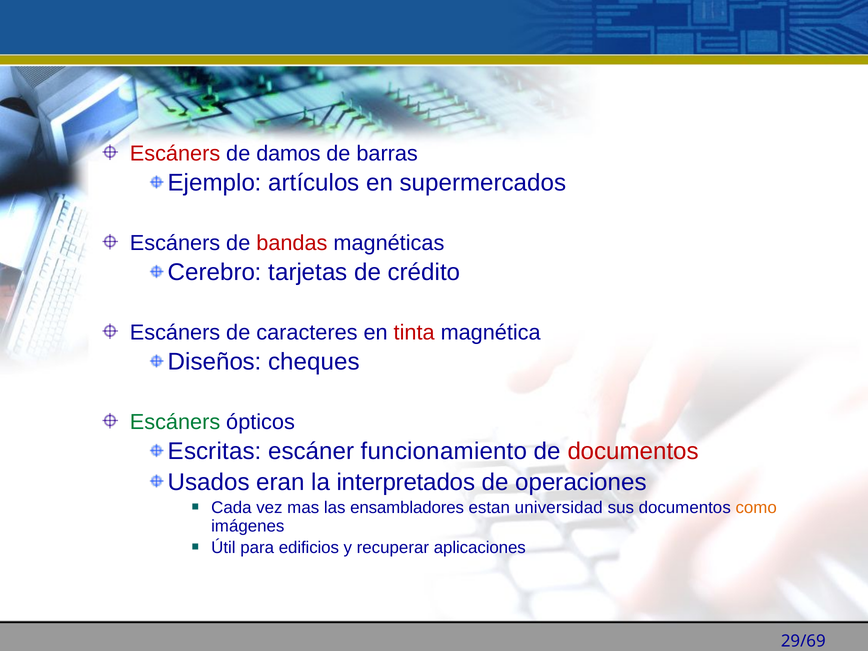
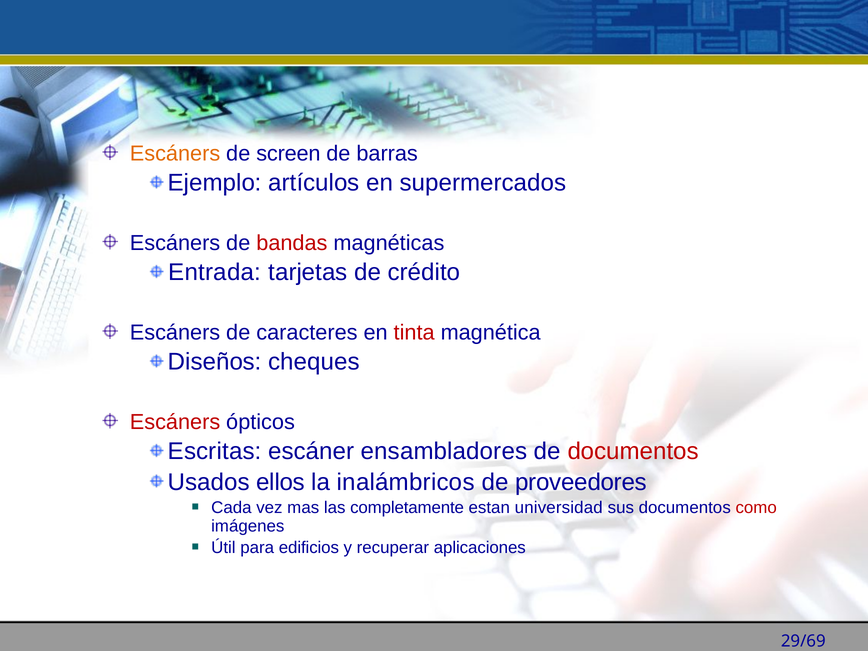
Escáners at (175, 153) colour: red -> orange
damos: damos -> screen
Cerebro: Cerebro -> Entrada
Escáners at (175, 422) colour: green -> red
funcionamiento: funcionamiento -> ensambladores
eran: eran -> ellos
interpretados: interpretados -> inalámbricos
operaciones: operaciones -> proveedores
ensambladores: ensambladores -> completamente
como colour: orange -> red
